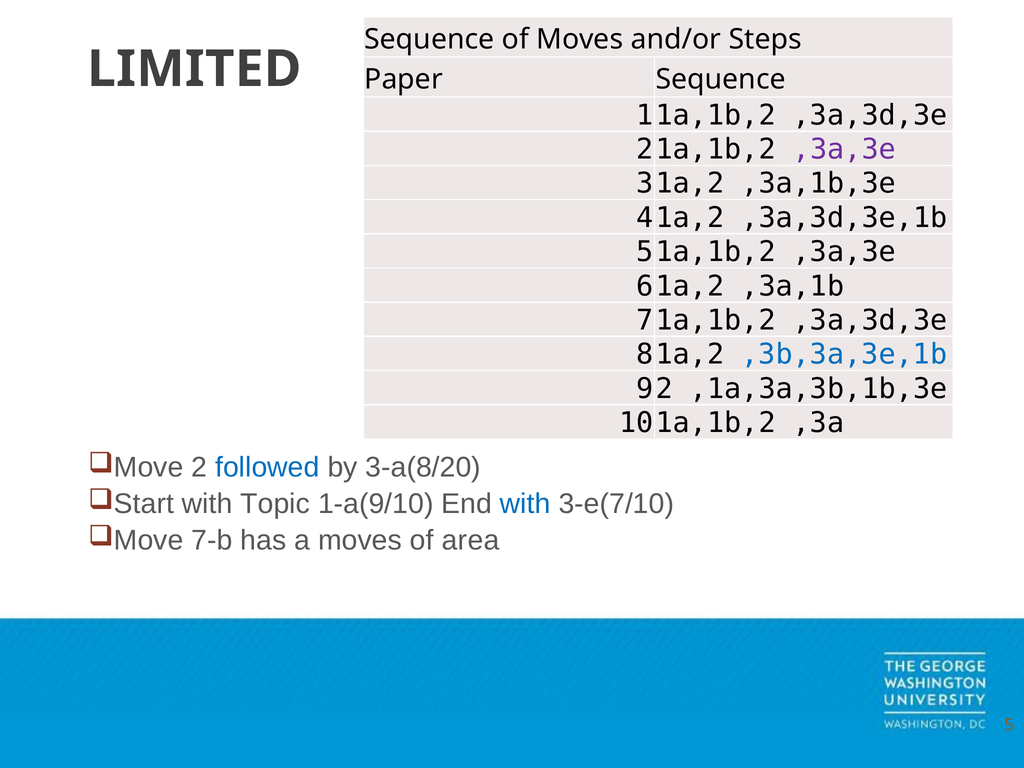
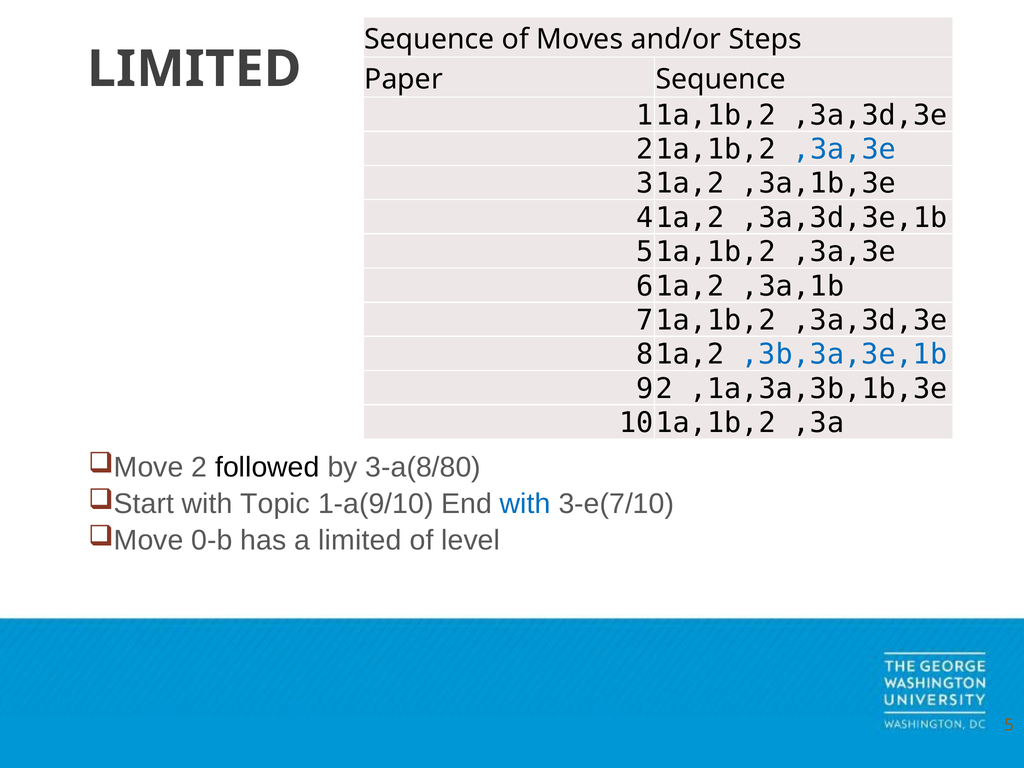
,3a,3e at (844, 149) colour: purple -> blue
followed colour: blue -> black
3-a(8/20: 3-a(8/20 -> 3-a(8/80
7-b: 7-b -> 0-b
a moves: moves -> limited
area: area -> level
